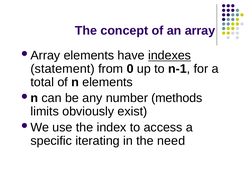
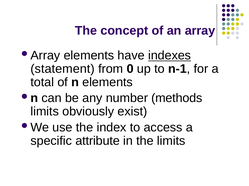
iterating: iterating -> attribute
the need: need -> limits
